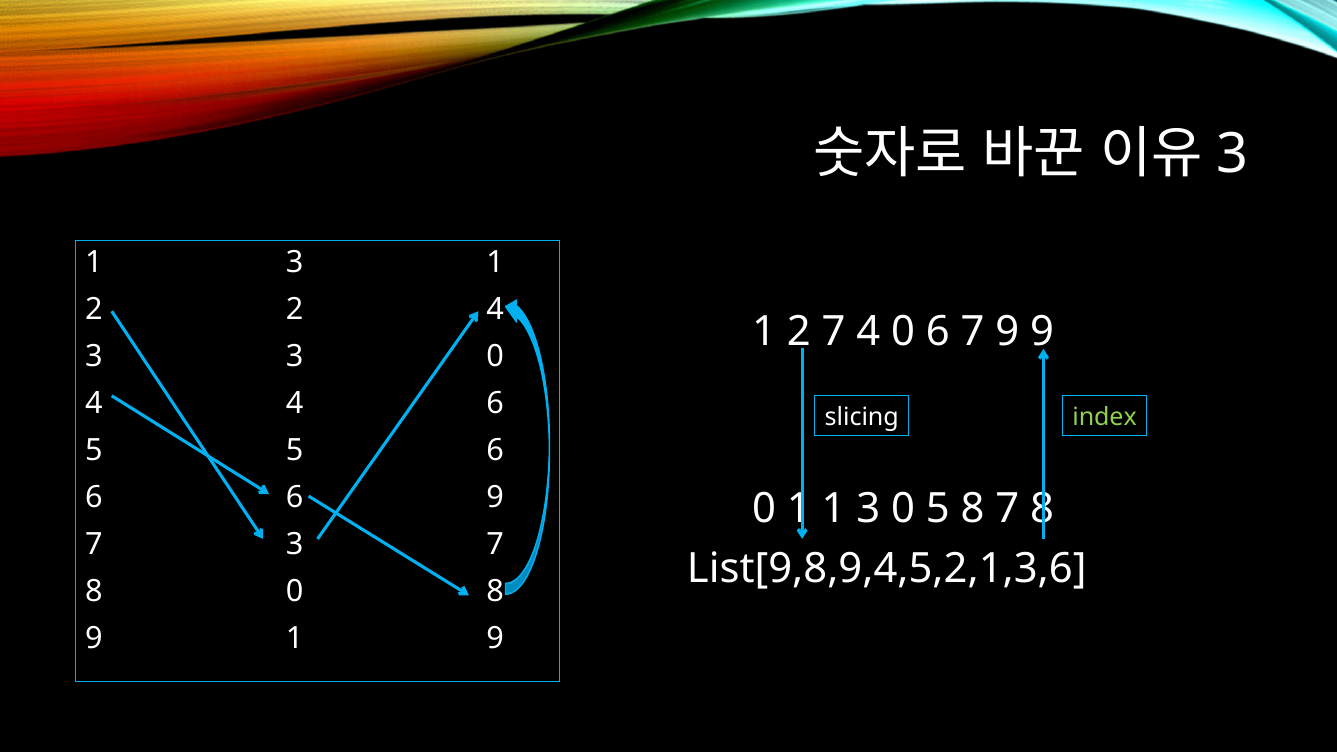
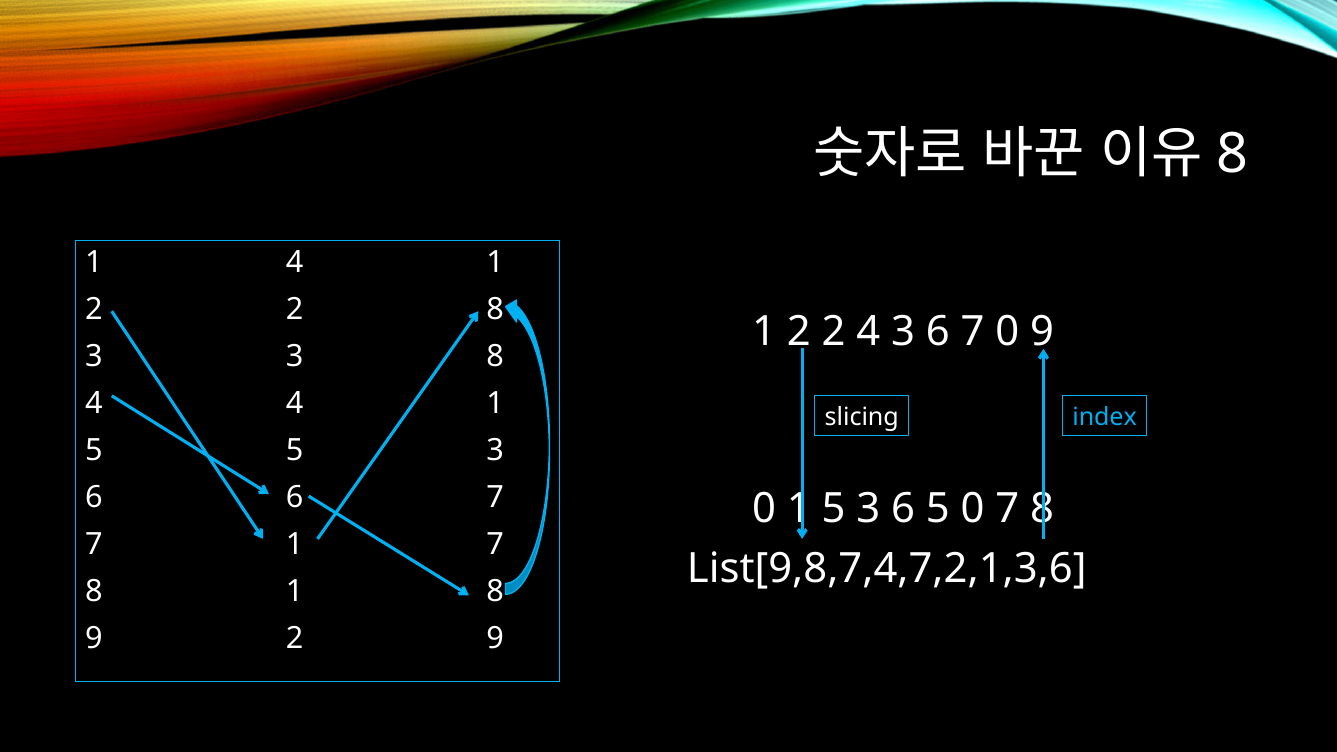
3 at (1232, 154): 3 -> 8
3 at (295, 262): 3 -> 4
2 4: 4 -> 8
7 at (834, 332): 7 -> 2
4 0: 0 -> 3
7 9: 9 -> 0
3 3 0: 0 -> 8
4 4 6: 6 -> 1
index colour: light green -> light blue
5 5 6: 6 -> 3
6 6 9: 9 -> 7
1 at (834, 509): 1 -> 5
0 at (903, 509): 0 -> 6
5 8: 8 -> 0
7 3: 3 -> 1
List[9,8,9,4,5,2,1,3,6: List[9,8,9,4,5,2,1,3,6 -> List[9,8,7,4,7,2,1,3,6
0 at (295, 591): 0 -> 1
1 at (295, 638): 1 -> 2
